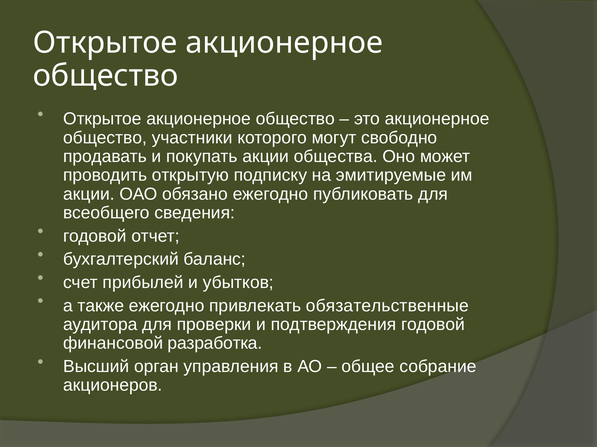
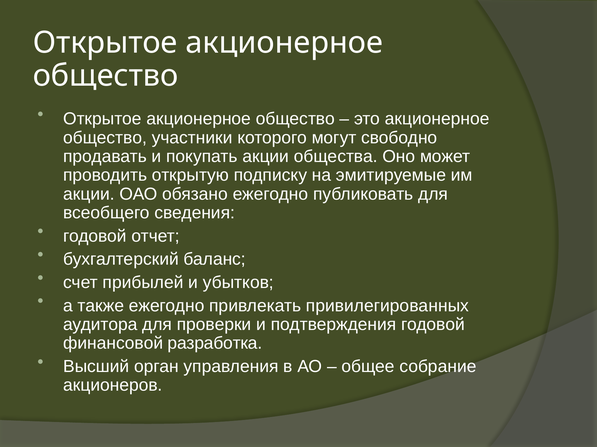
обязательственные: обязательственные -> привилегированных
